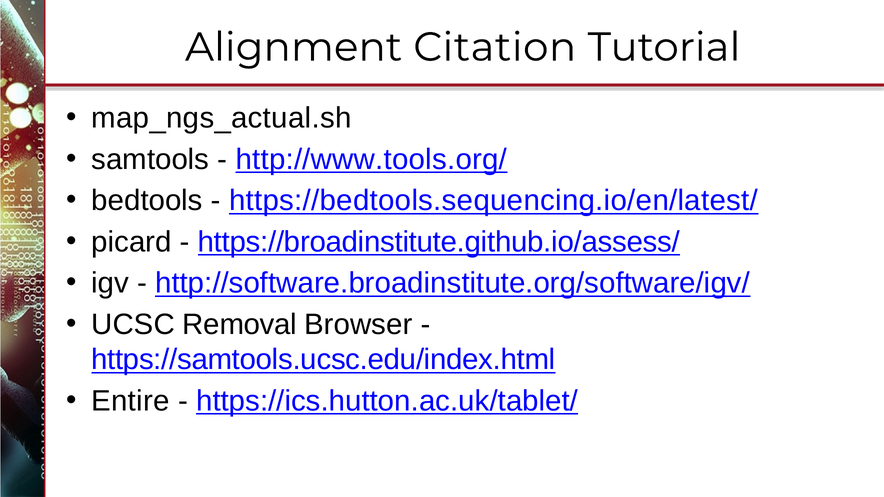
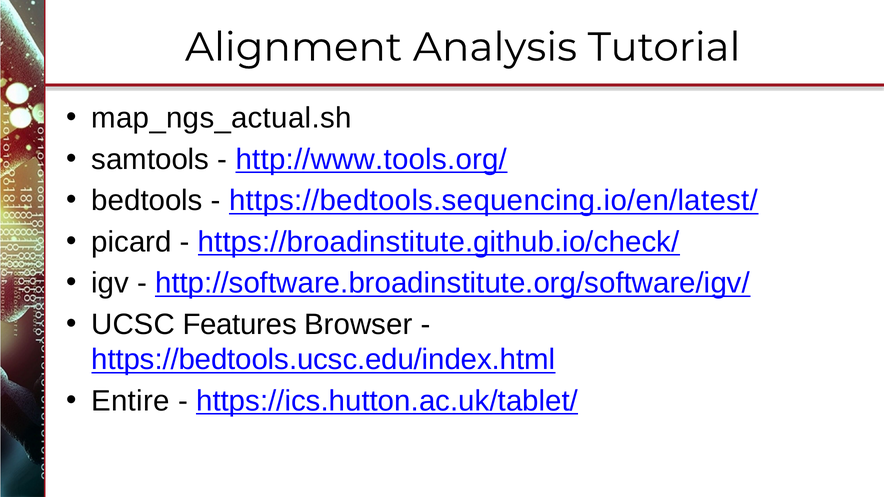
Citation: Citation -> Analysis
https://broadinstitute.github.io/assess/: https://broadinstitute.github.io/assess/ -> https://broadinstitute.github.io/check/
Removal: Removal -> Features
https://samtools.ucsc.edu/index.html: https://samtools.ucsc.edu/index.html -> https://bedtools.ucsc.edu/index.html
